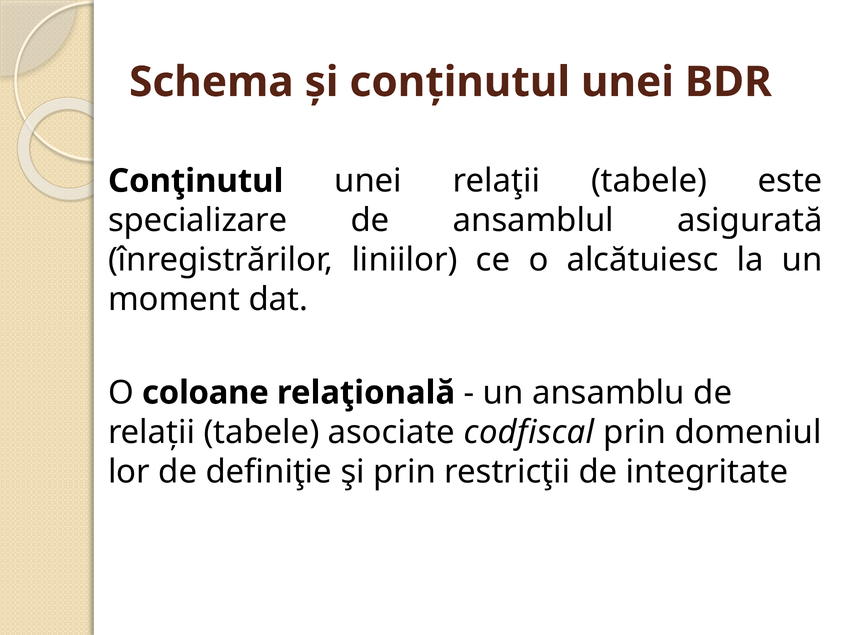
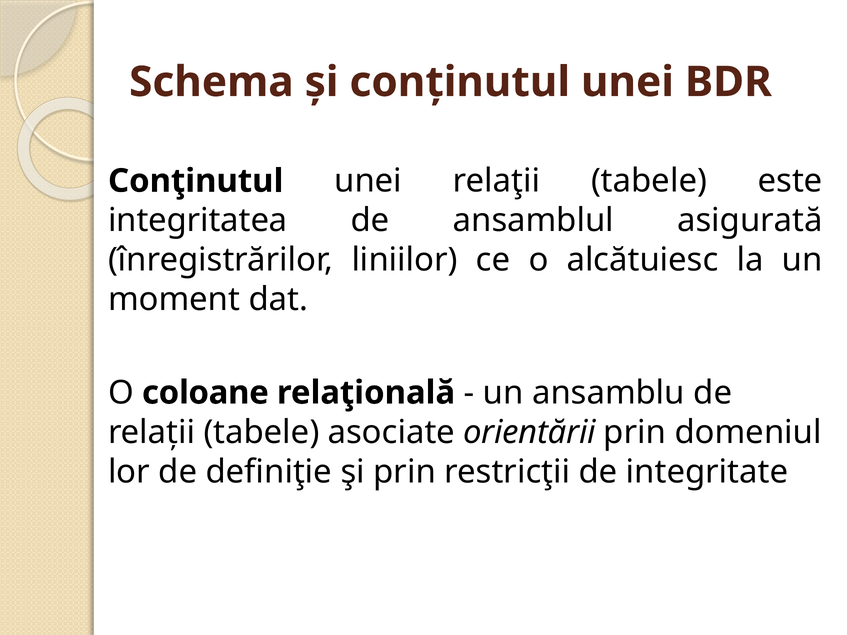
specializare: specializare -> integritatea
codfiscal: codfiscal -> orientării
